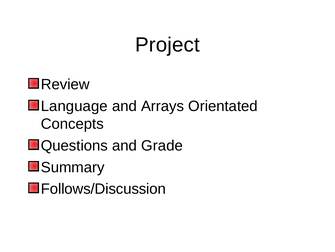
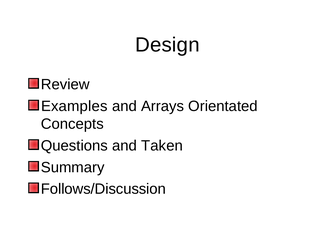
Project: Project -> Design
Language: Language -> Examples
Grade: Grade -> Taken
